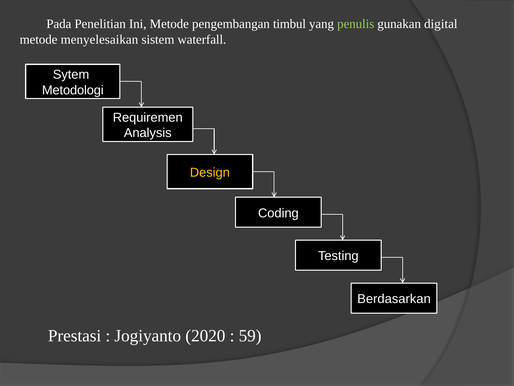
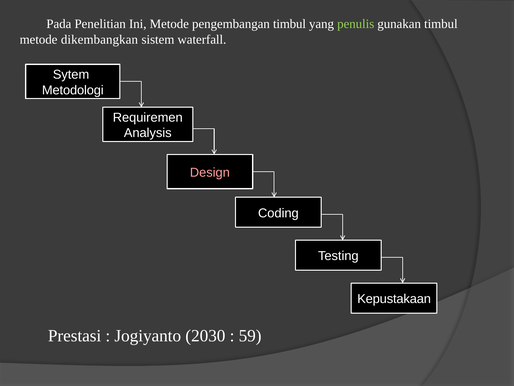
gunakan digital: digital -> timbul
menyelesaikan: menyelesaikan -> dikembangkan
Design colour: yellow -> pink
Berdasarkan: Berdasarkan -> Kepustakaan
2020: 2020 -> 2030
